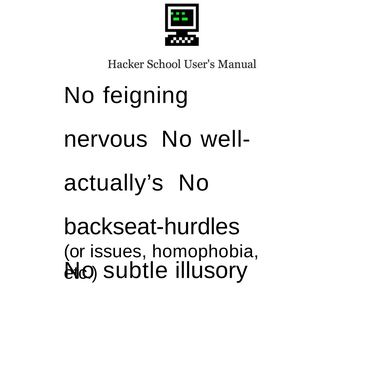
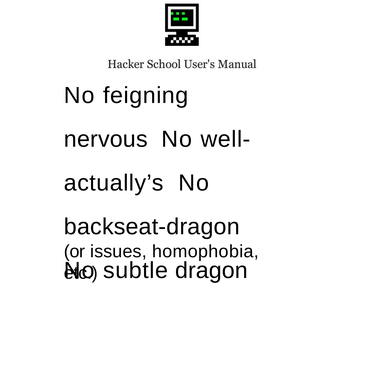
backseat-hurdles: backseat-hurdles -> backseat-dragon
illusory: illusory -> dragon
